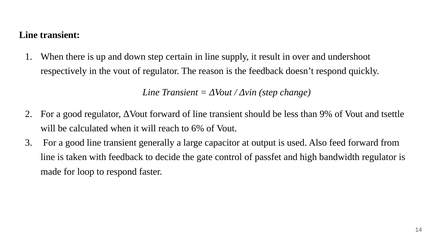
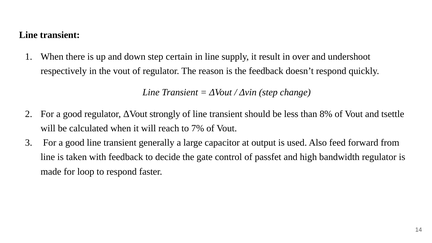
ΔVout forward: forward -> strongly
9%: 9% -> 8%
6%: 6% -> 7%
